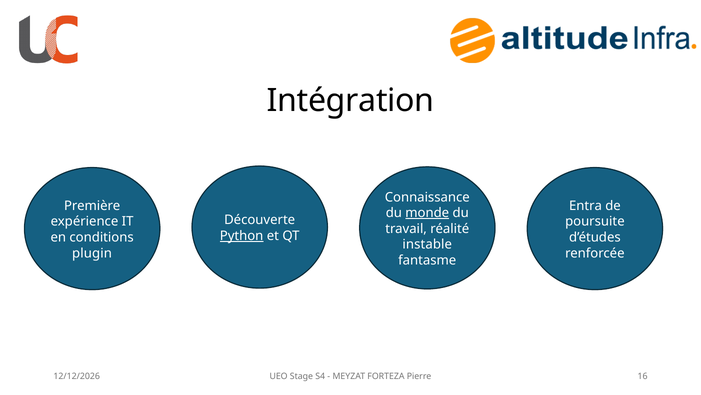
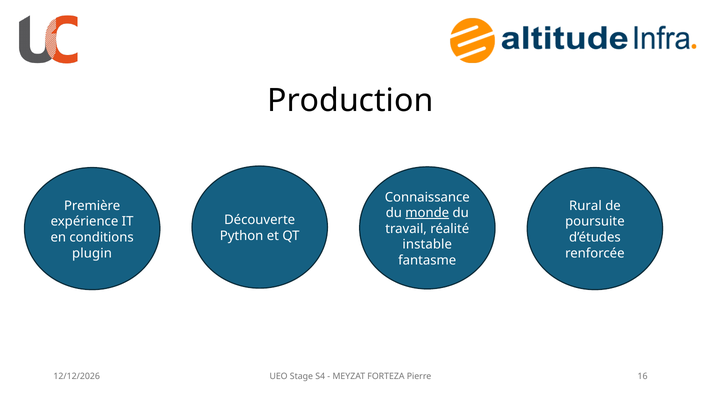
Intégration: Intégration -> Production
Entra: Entra -> Rural
Python underline: present -> none
